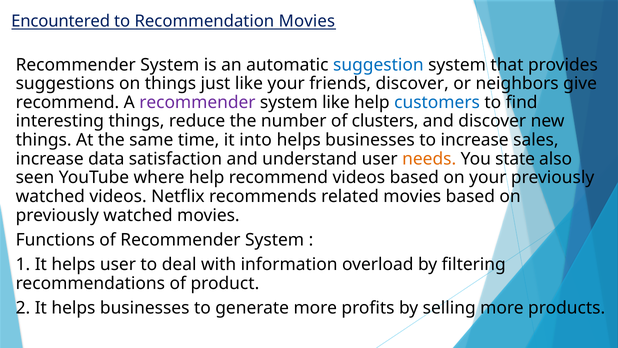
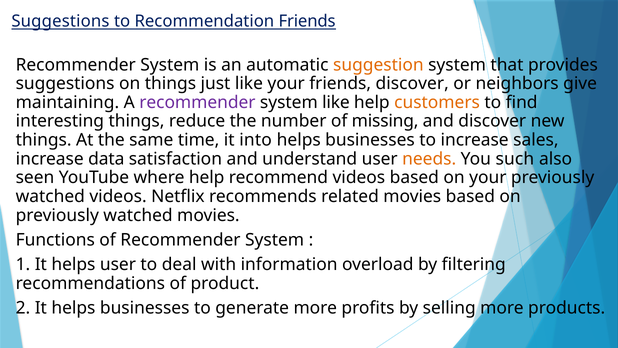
Encountered at (61, 21): Encountered -> Suggestions
Recommendation Movies: Movies -> Friends
suggestion colour: blue -> orange
recommend at (67, 102): recommend -> maintaining
customers colour: blue -> orange
clusters: clusters -> missing
state: state -> such
